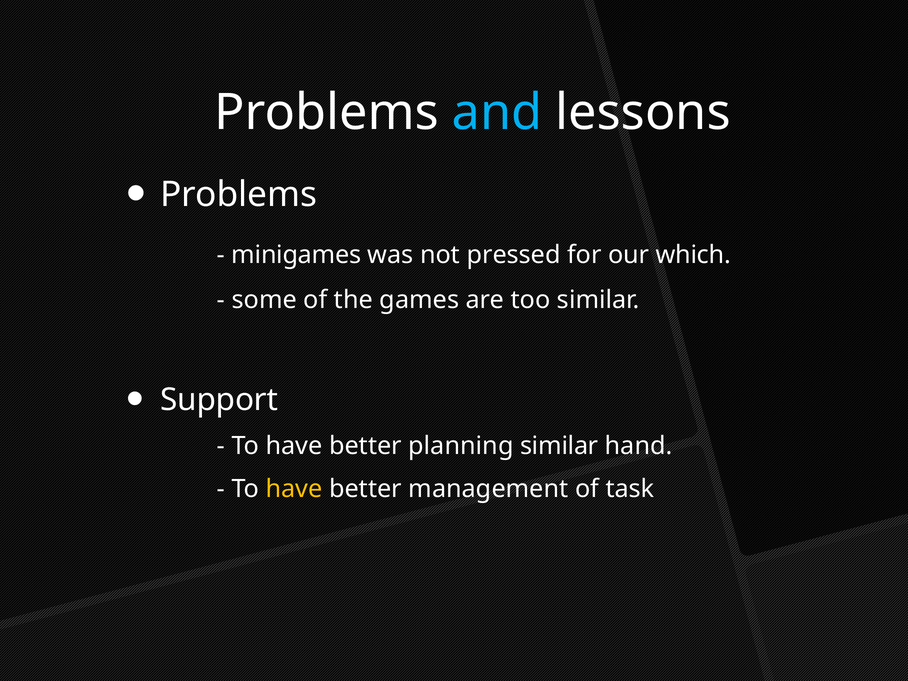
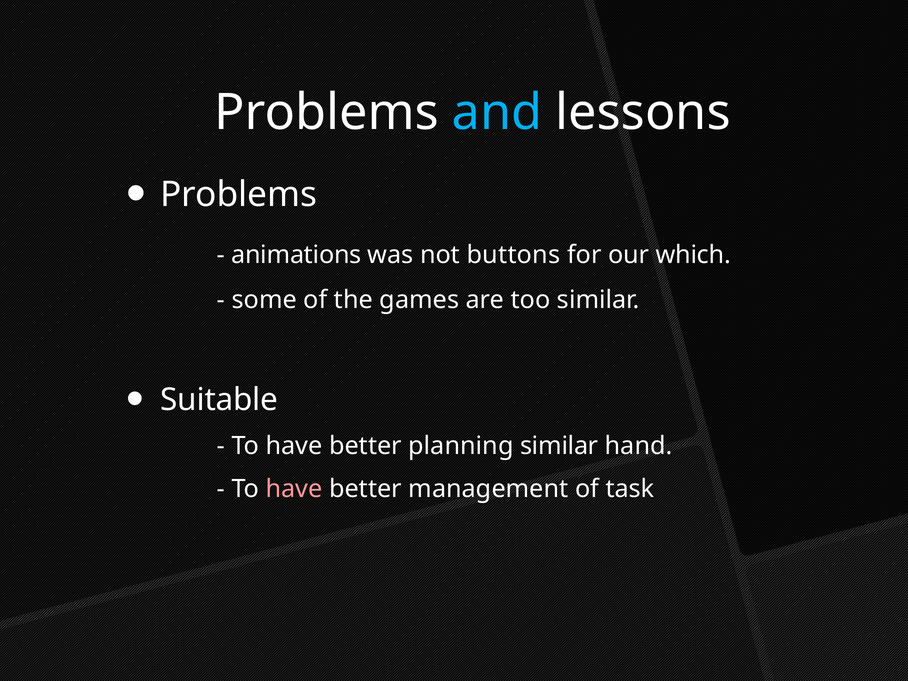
minigames: minigames -> animations
pressed: pressed -> buttons
Support: Support -> Suitable
have at (294, 489) colour: yellow -> pink
